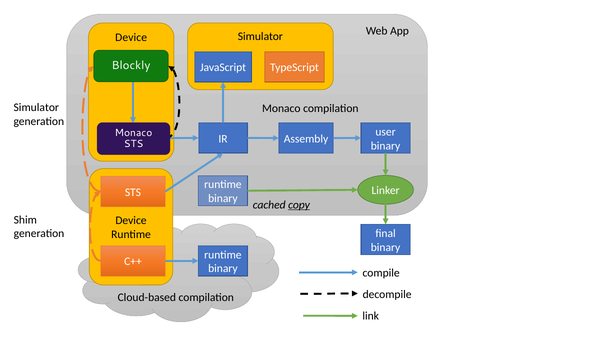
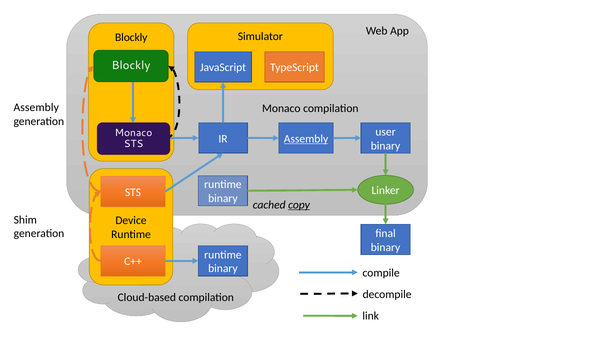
Device at (131, 38): Device -> Blockly
Simulator at (36, 107): Simulator -> Assembly
Assembly at (306, 139) underline: none -> present
